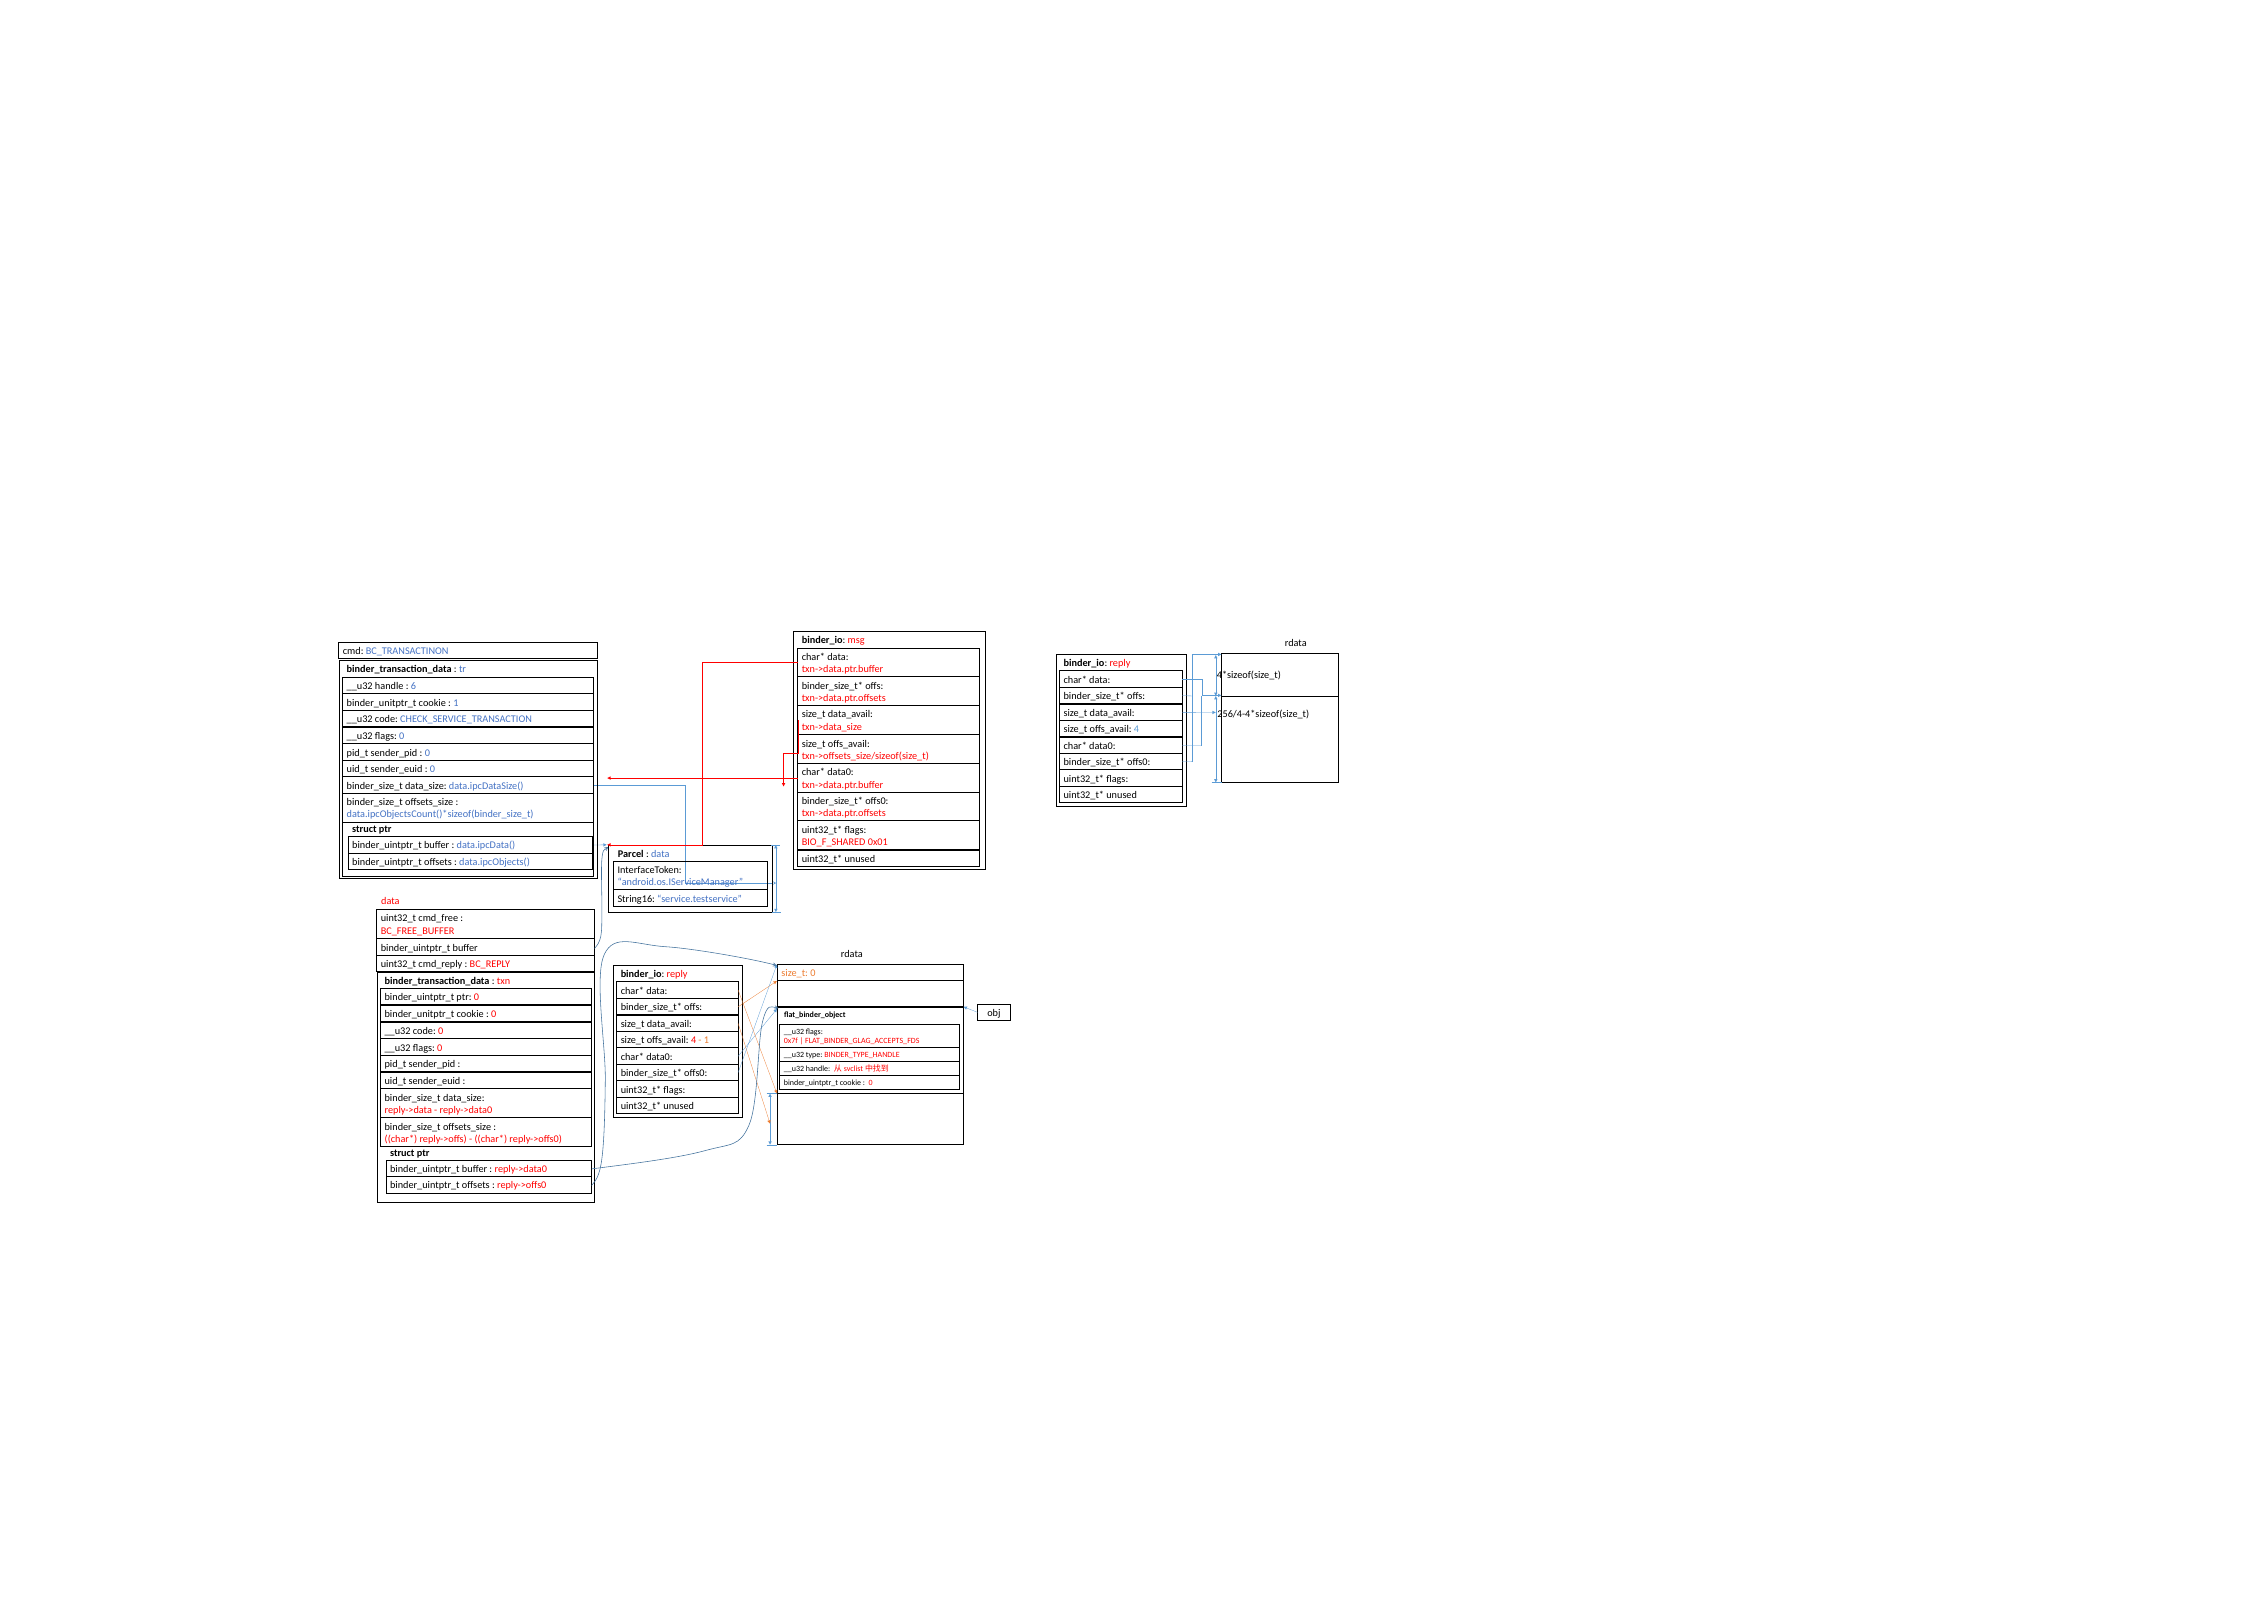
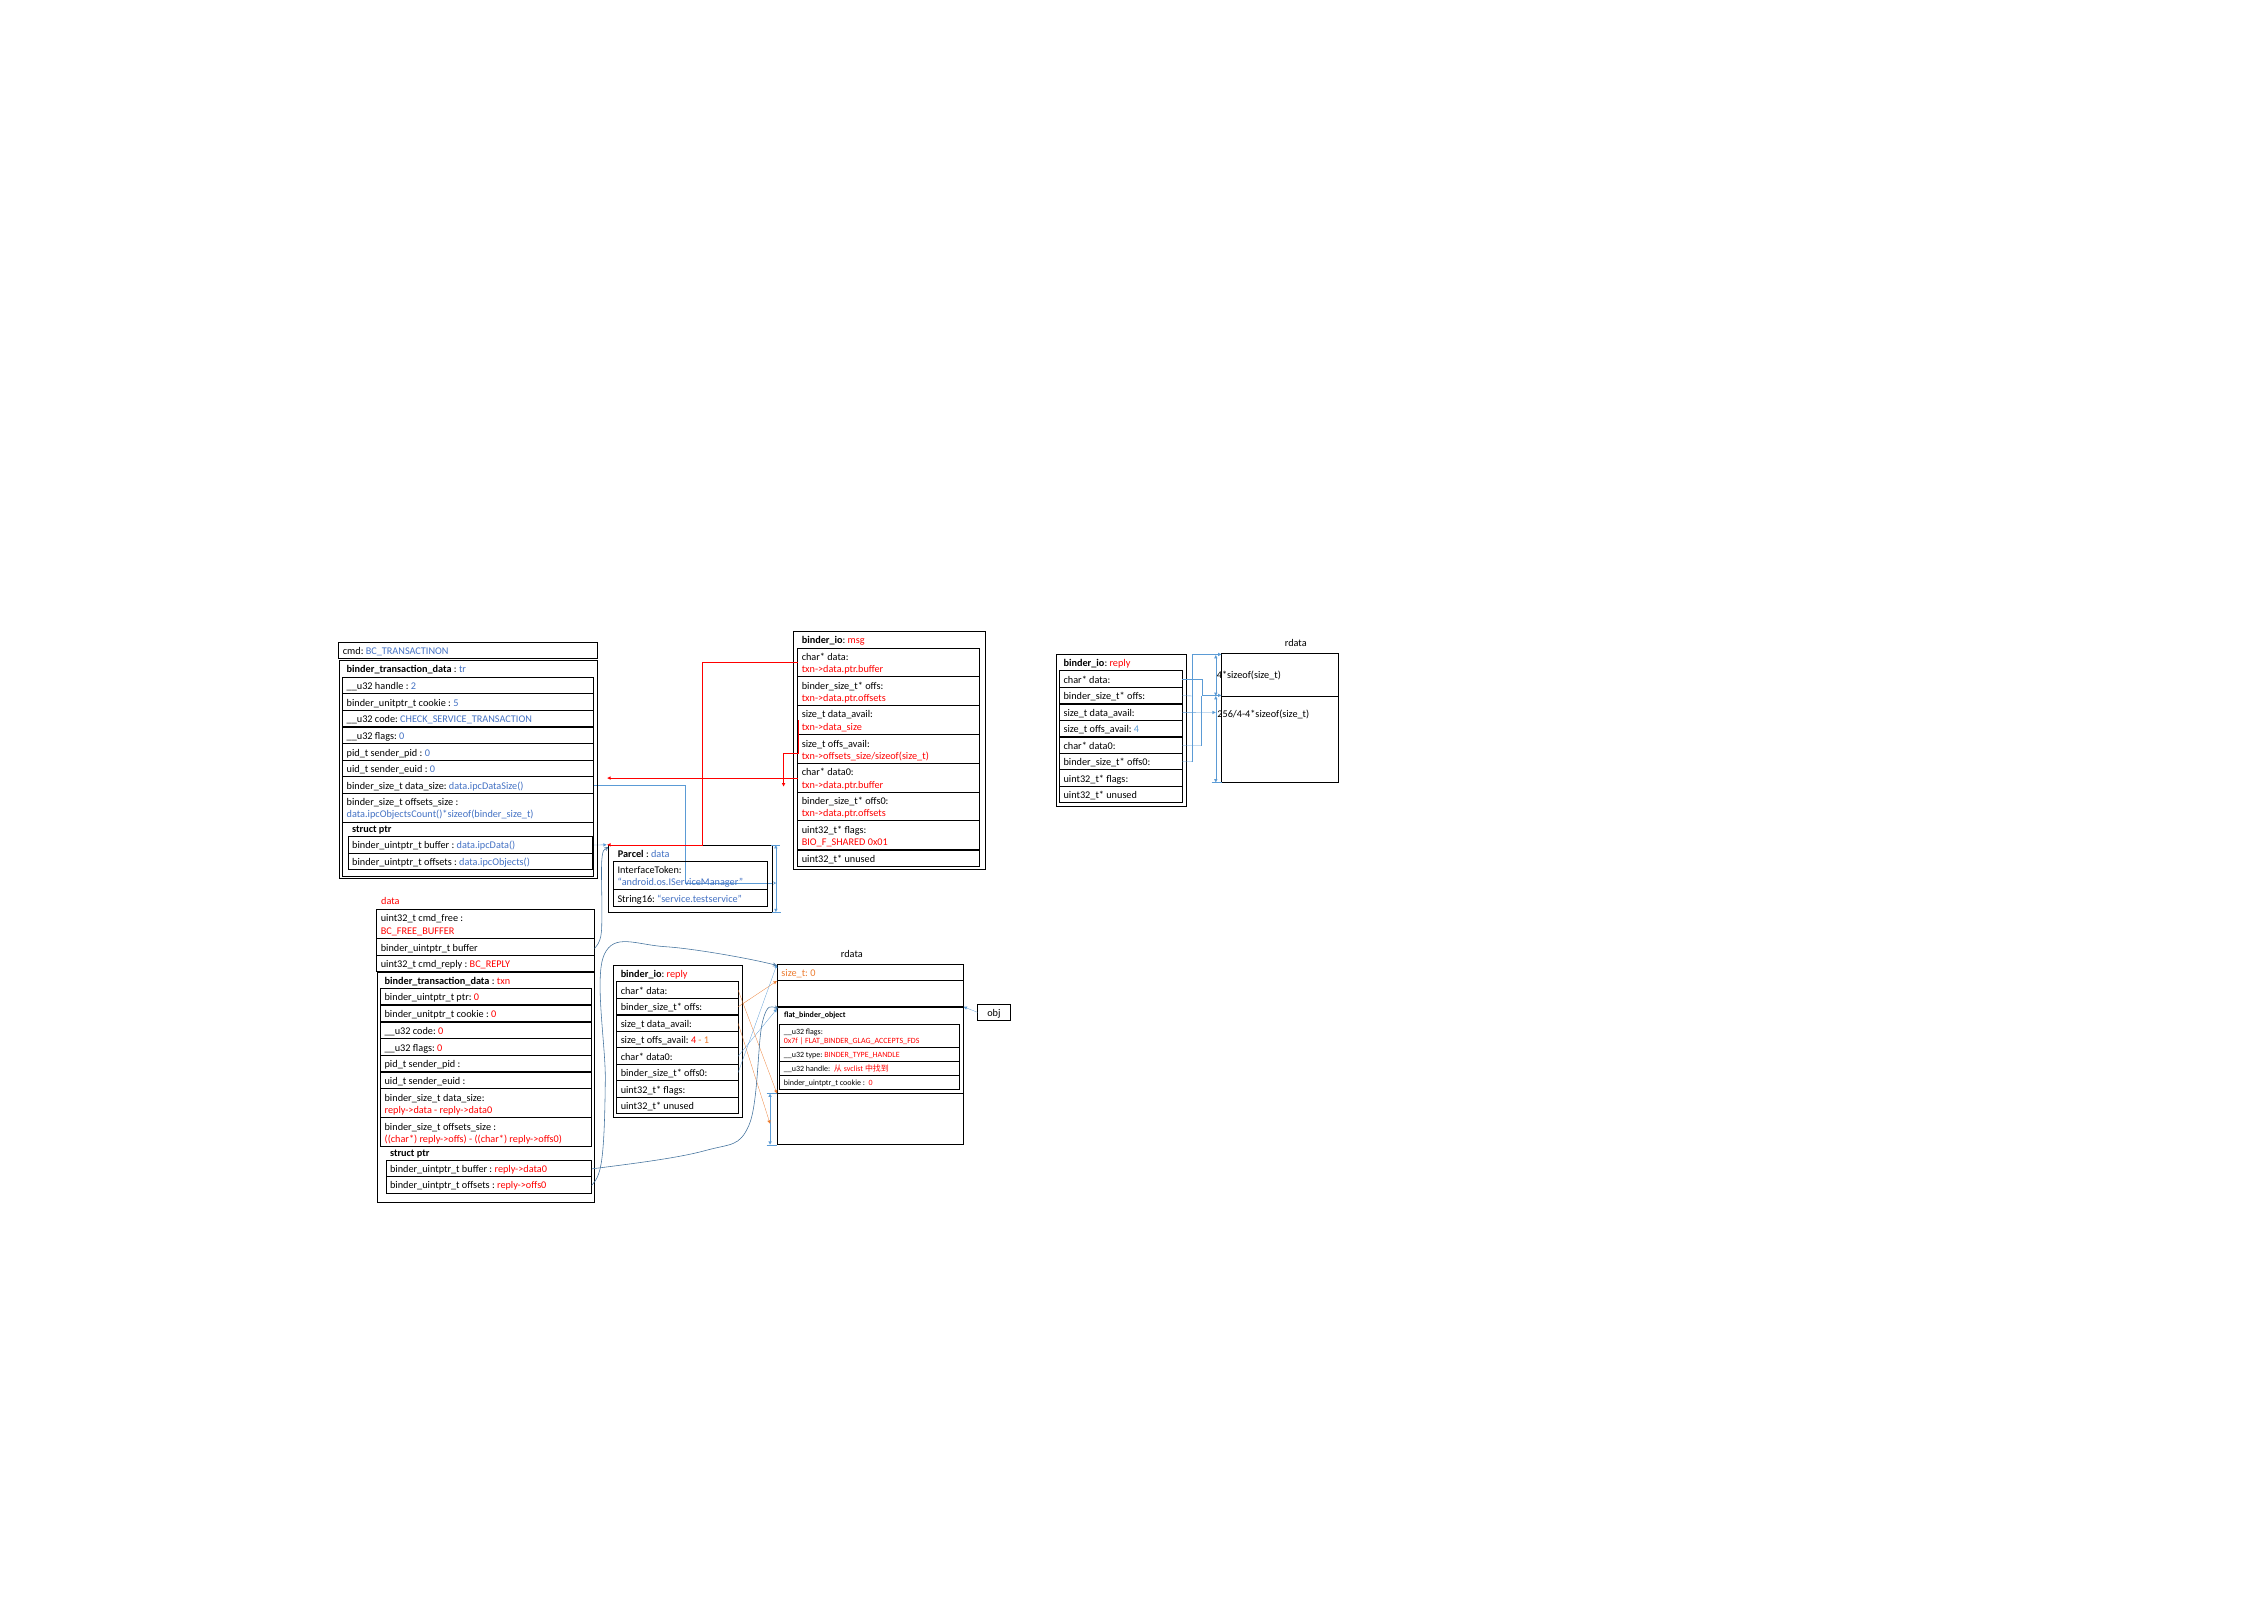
6: 6 -> 2
1 at (456, 702): 1 -> 5
